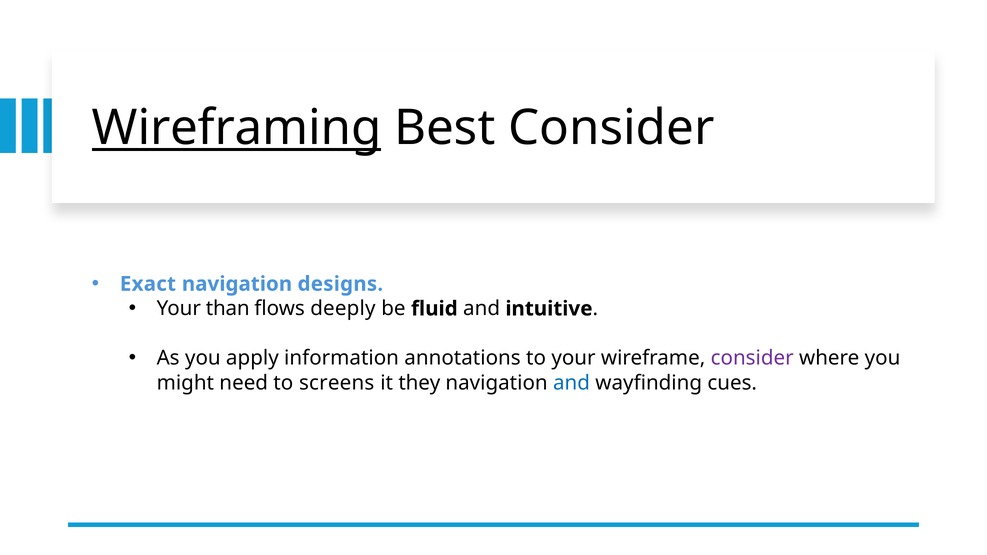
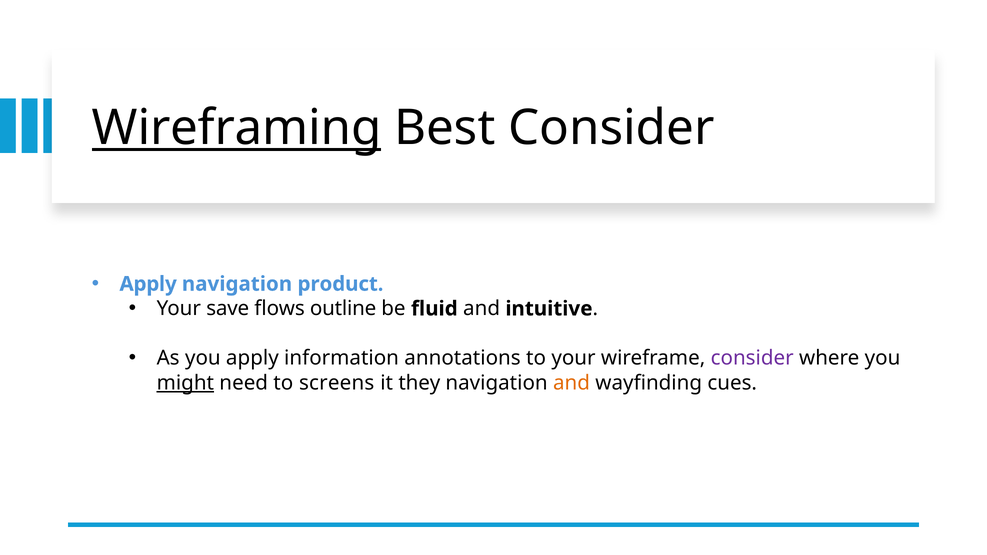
Exact at (148, 284): Exact -> Apply
designs: designs -> product
than: than -> save
deeply: deeply -> outline
might underline: none -> present
and at (571, 383) colour: blue -> orange
